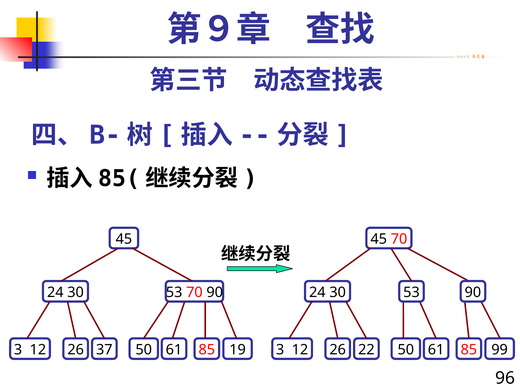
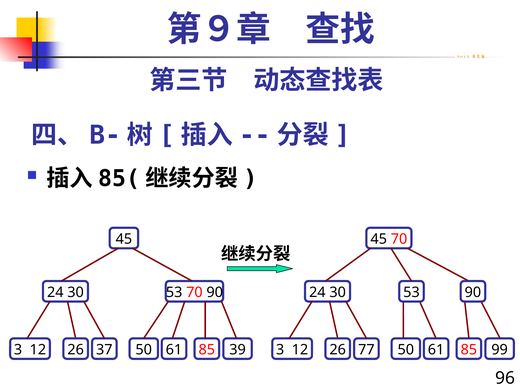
19: 19 -> 39
22: 22 -> 77
